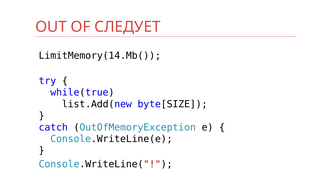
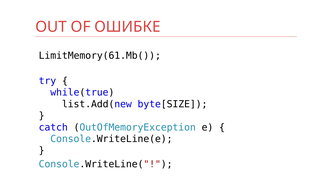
СЛЕДУЕТ: СЛЕДУЕТ -> ОШИБКЕ
LimitMemory(14.Mb(: LimitMemory(14.Mb( -> LimitMemory(61.Mb(
